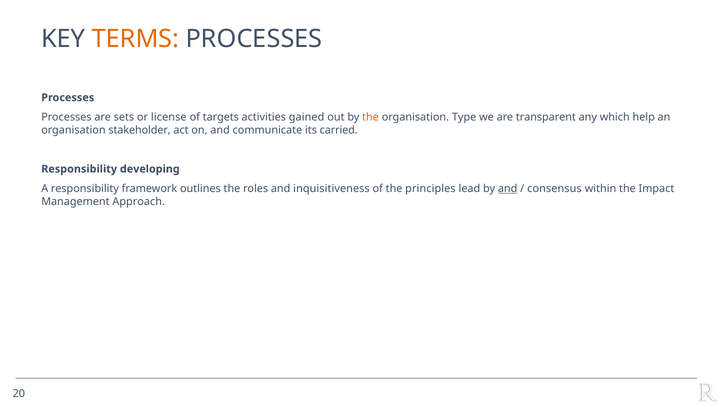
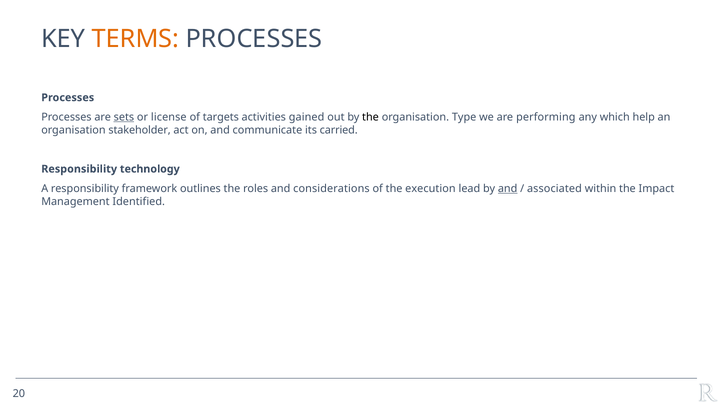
sets underline: none -> present
the at (370, 117) colour: orange -> black
transparent: transparent -> performing
developing: developing -> technology
inquisitiveness: inquisitiveness -> considerations
principles: principles -> execution
consensus: consensus -> associated
Approach: Approach -> Identified
